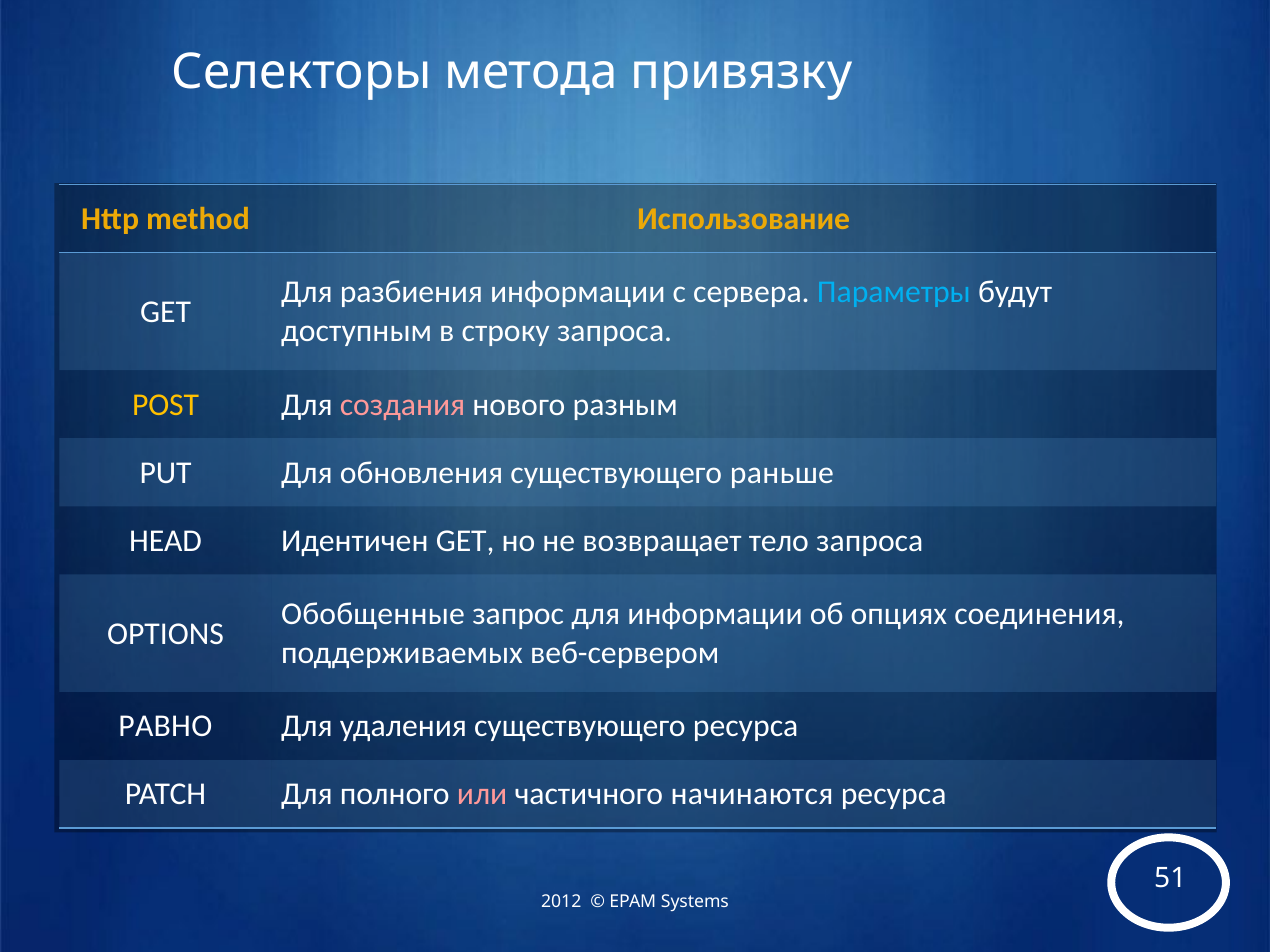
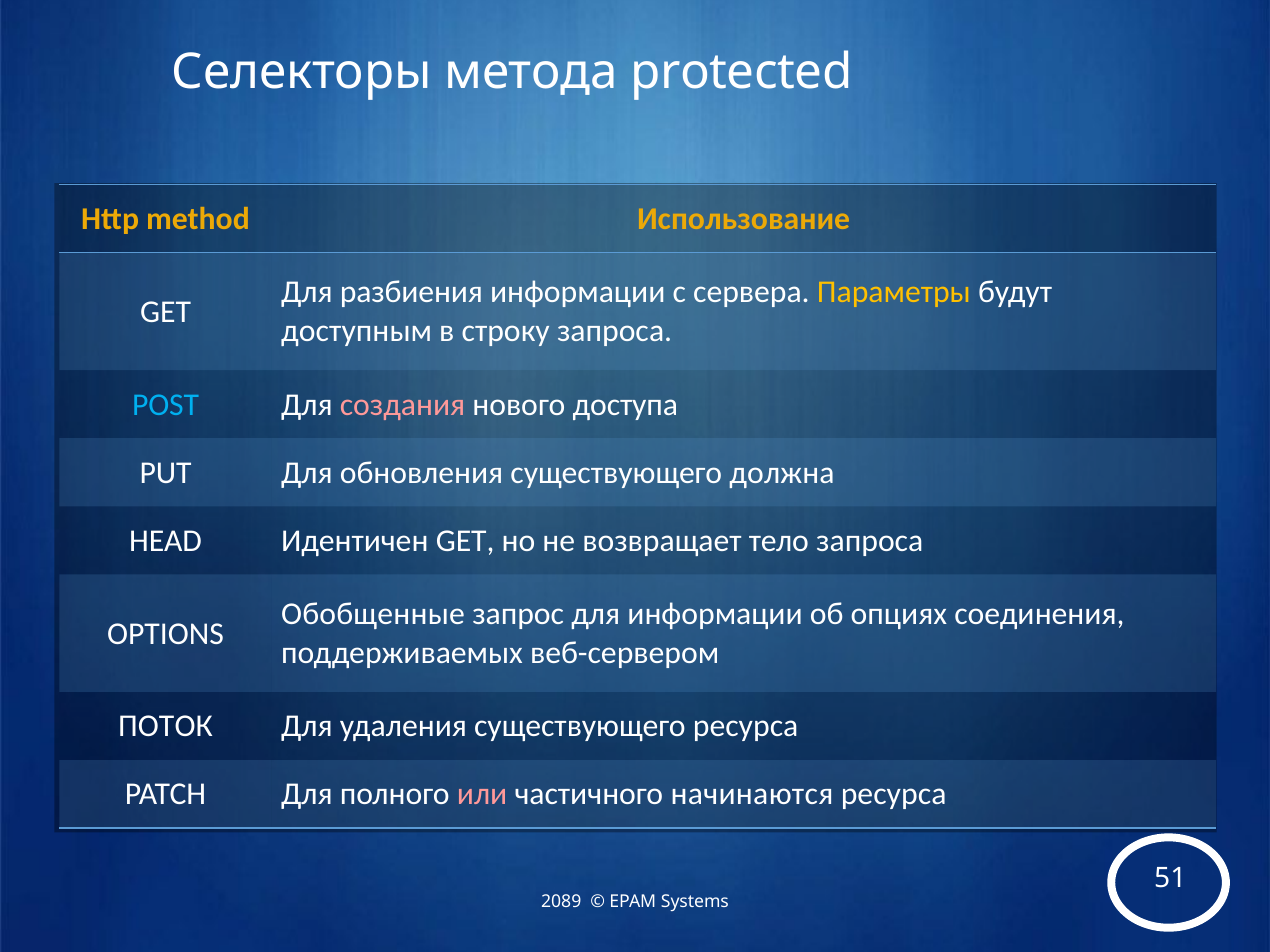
привязку: привязку -> protected
Параметры colour: light blue -> yellow
POST colour: yellow -> light blue
разным: разным -> доступа
раньше: раньше -> должна
РАВНО: РАВНО -> ПОТОК
2012: 2012 -> 2089
